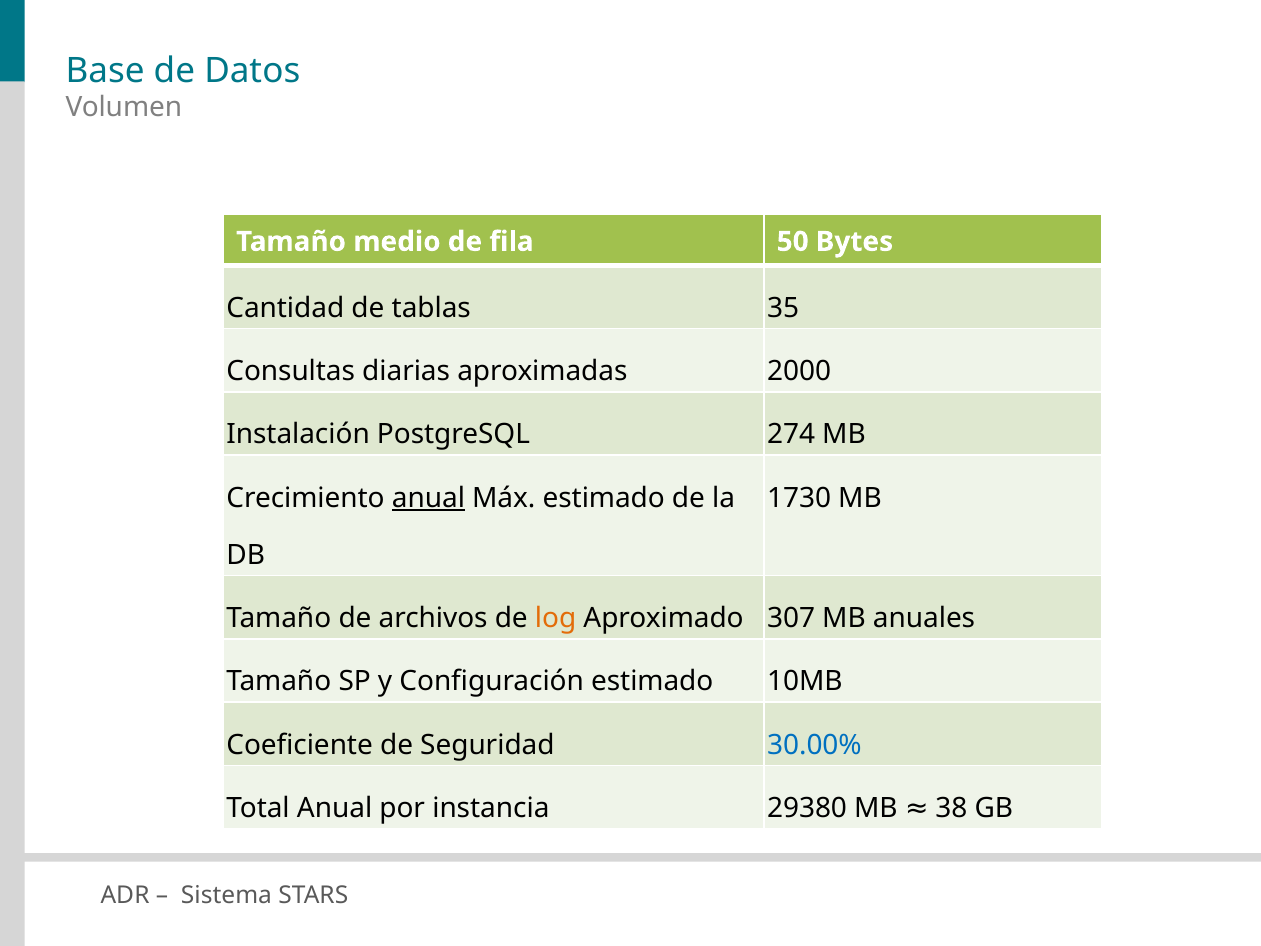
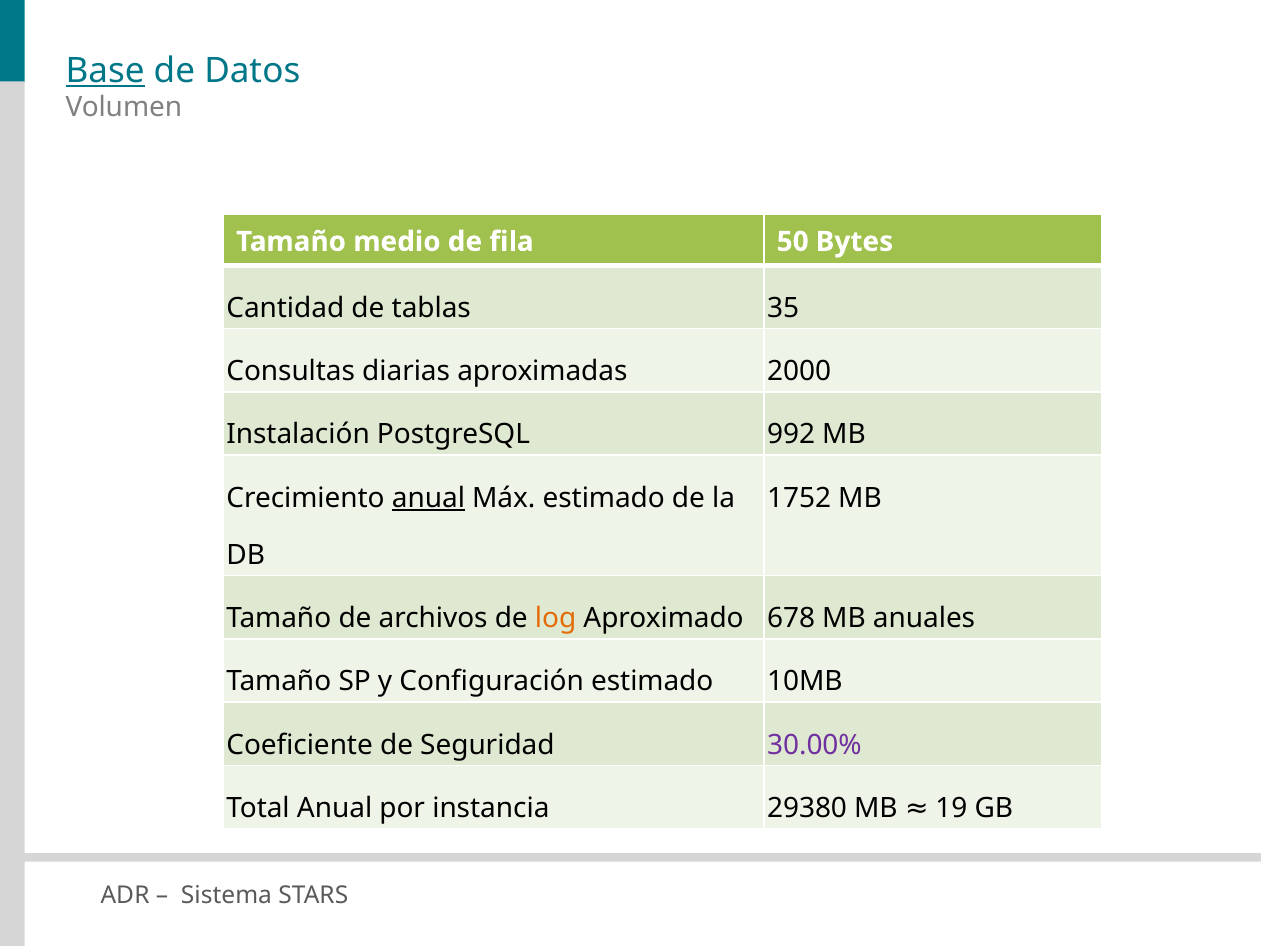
Base underline: none -> present
274: 274 -> 992
1730: 1730 -> 1752
307: 307 -> 678
30.00% colour: blue -> purple
38: 38 -> 19
